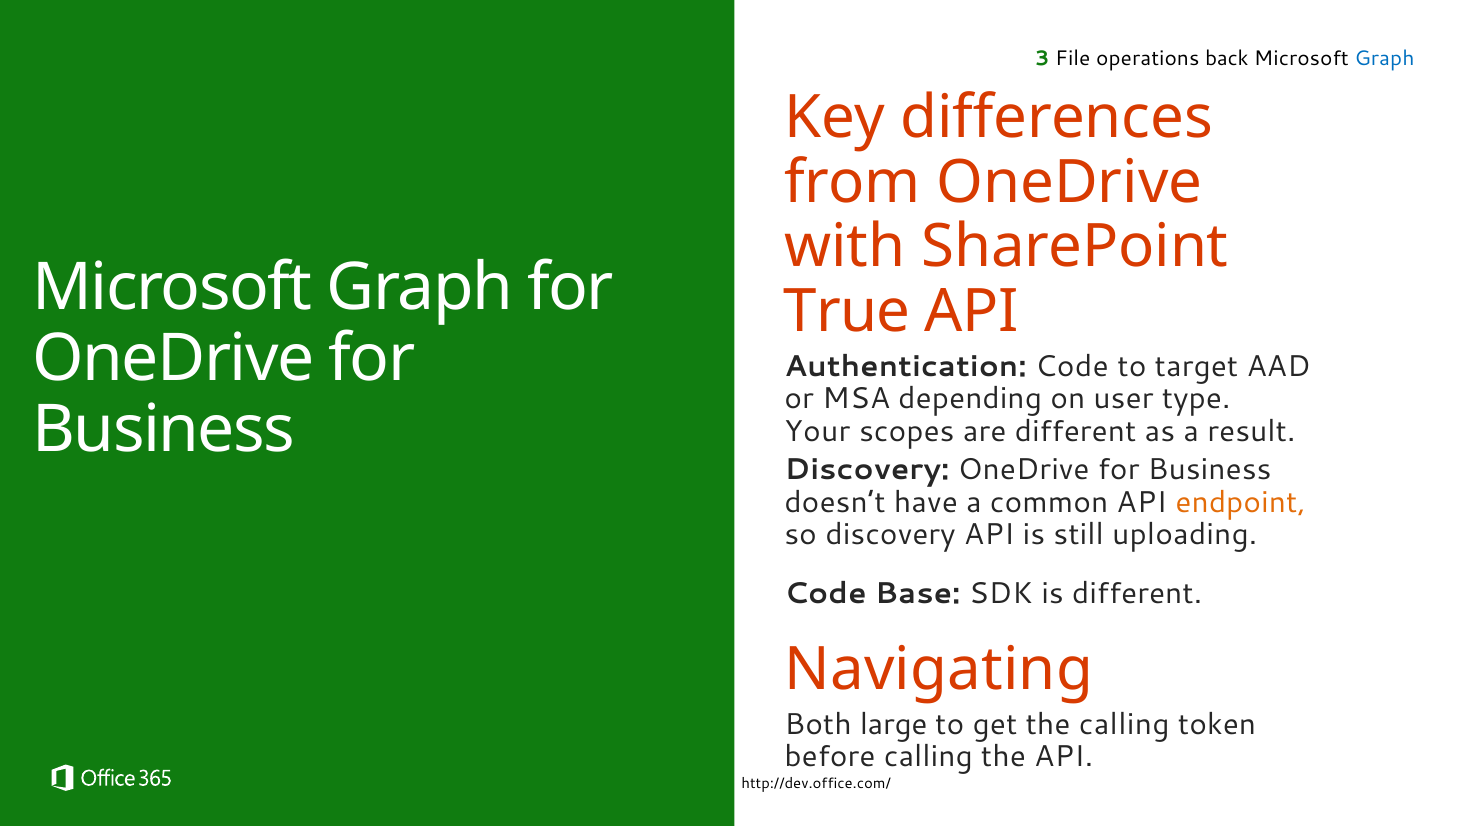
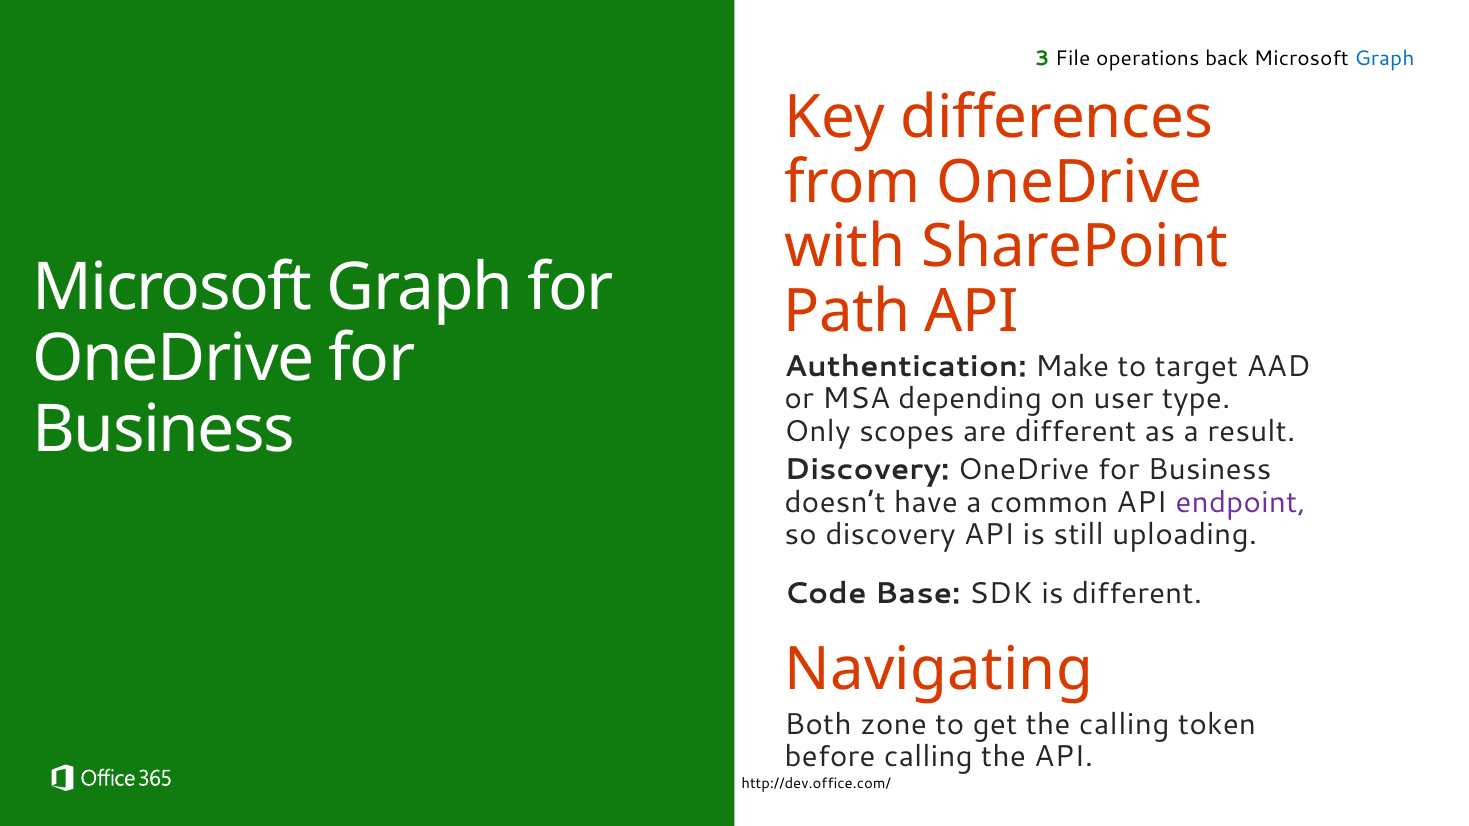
True: True -> Path
Authentication Code: Code -> Make
Your: Your -> Only
endpoint colour: orange -> purple
large: large -> zone
